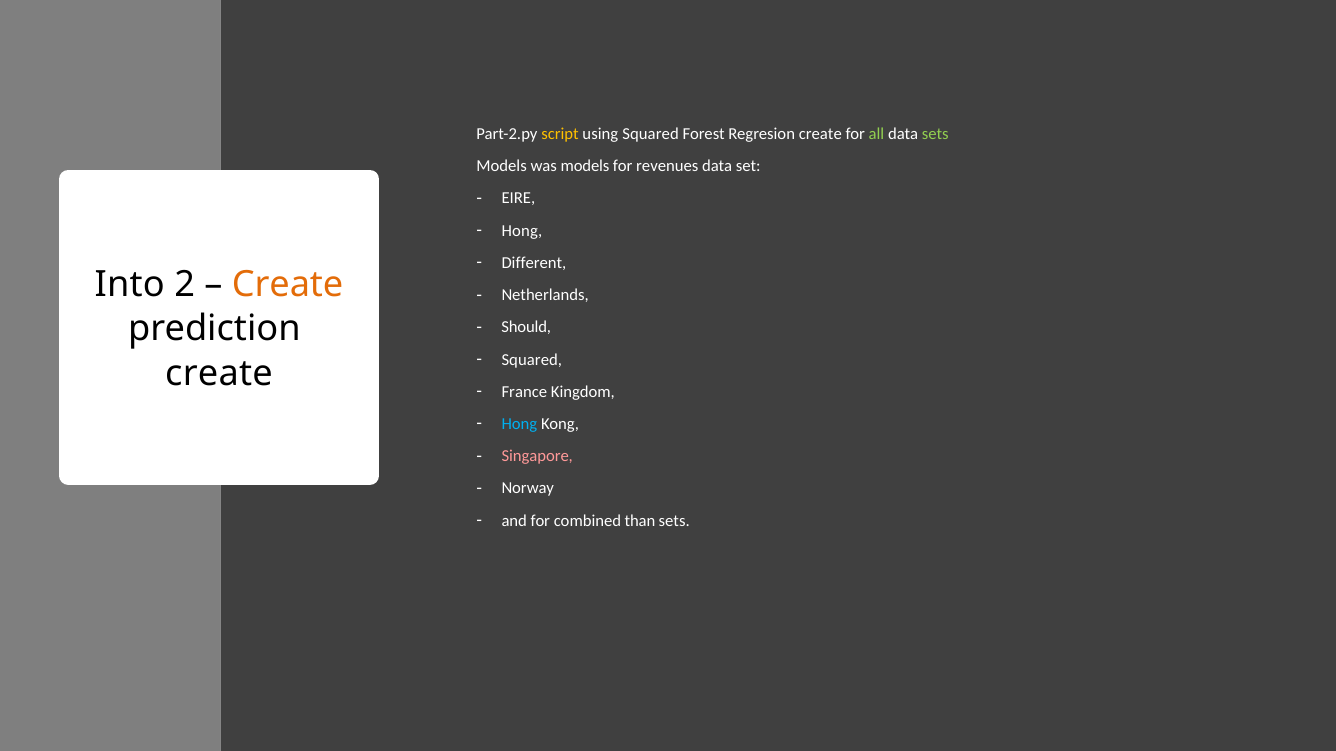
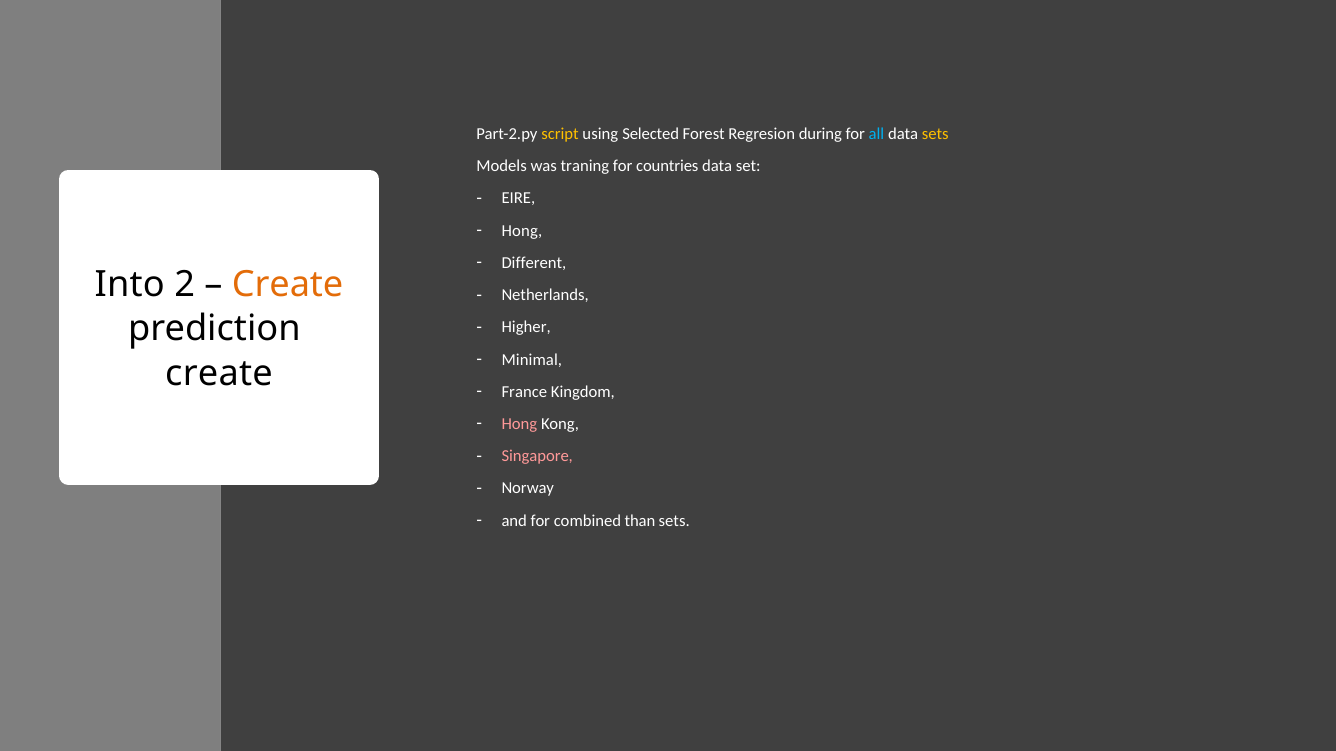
using Squared: Squared -> Selected
Regresion create: create -> during
all colour: light green -> light blue
sets at (935, 134) colour: light green -> yellow
was models: models -> traning
revenues: revenues -> countries
Should: Should -> Higher
Squared at (532, 360): Squared -> Minimal
Hong at (519, 424) colour: light blue -> pink
